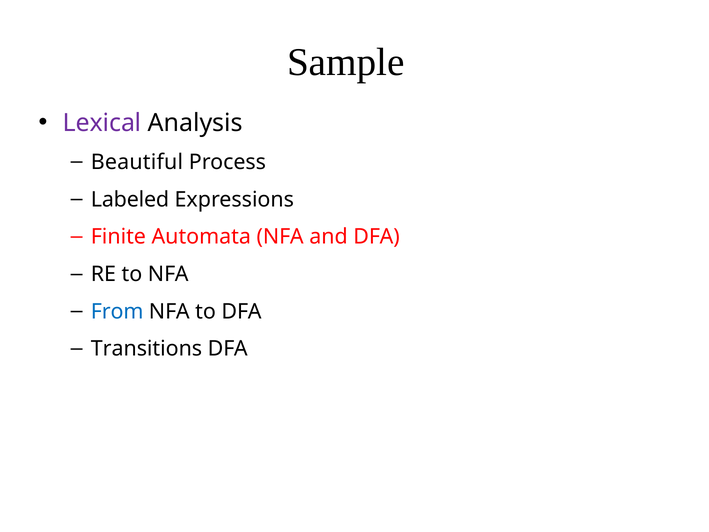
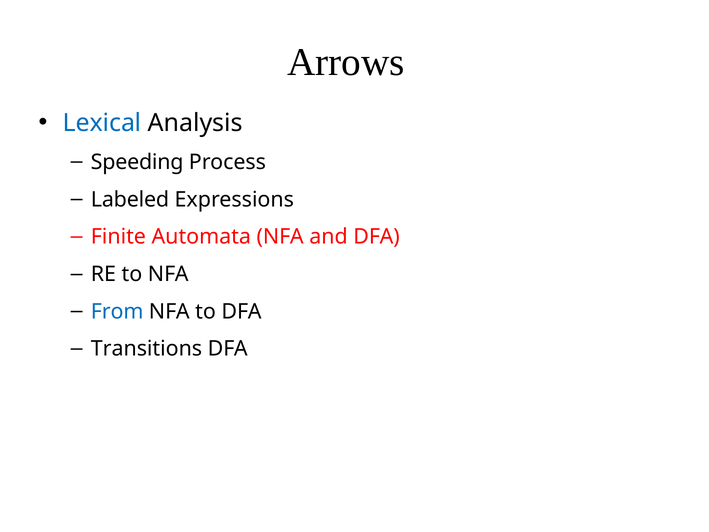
Sample: Sample -> Arrows
Lexical colour: purple -> blue
Beautiful: Beautiful -> Speeding
